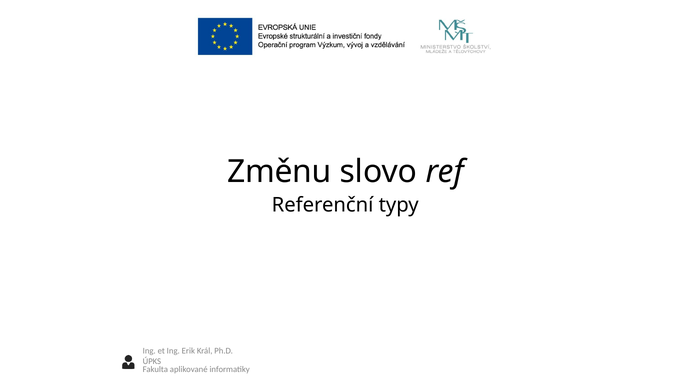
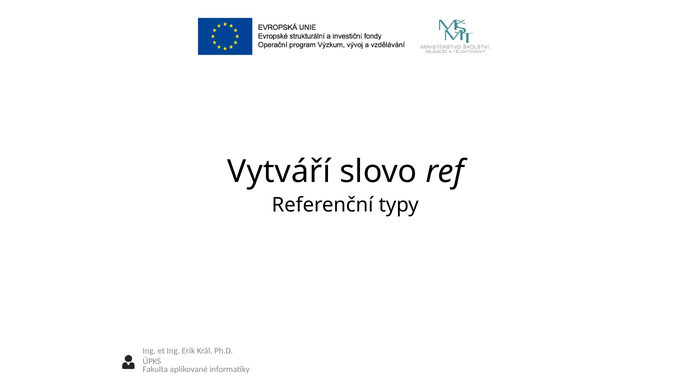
Změnu: Změnu -> Vytváří
